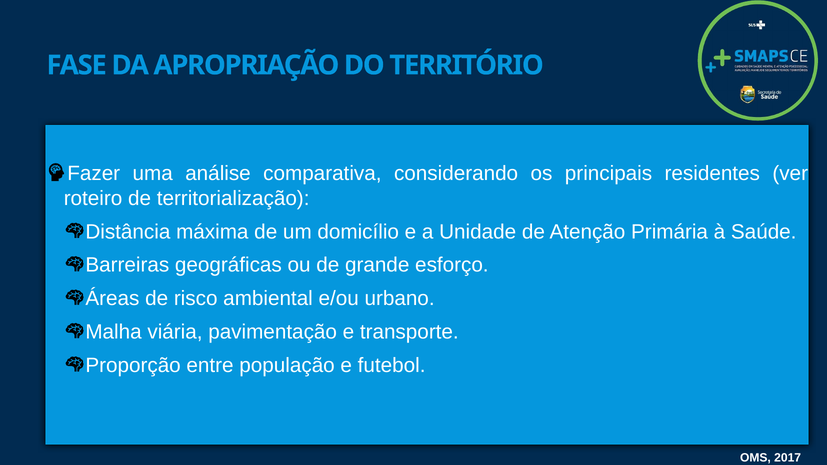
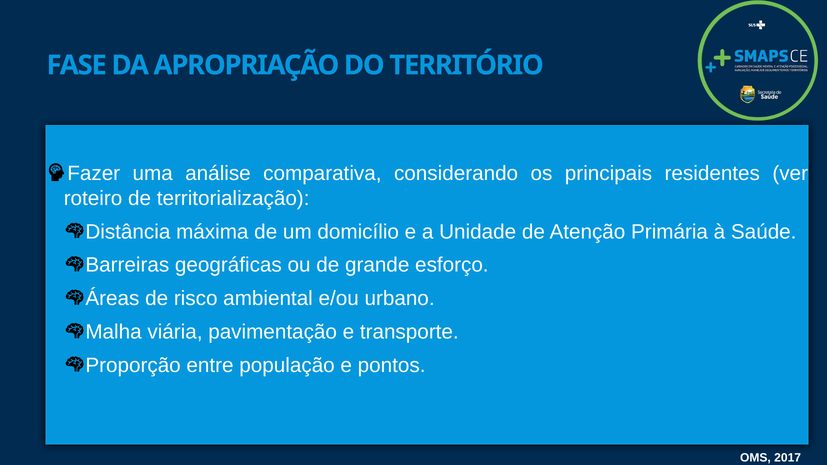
futebol: futebol -> pontos
